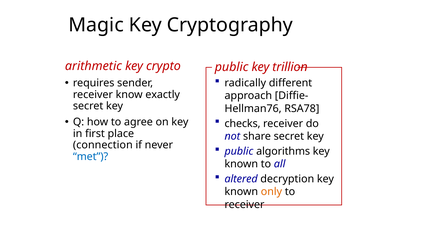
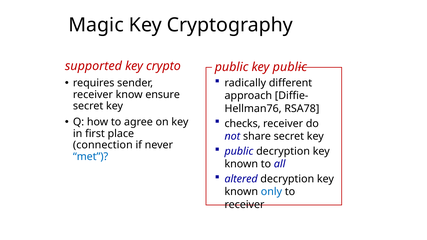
arithmetic: arithmetic -> supported
key trillion: trillion -> public
exactly: exactly -> ensure
public algorithms: algorithms -> decryption
only colour: orange -> blue
